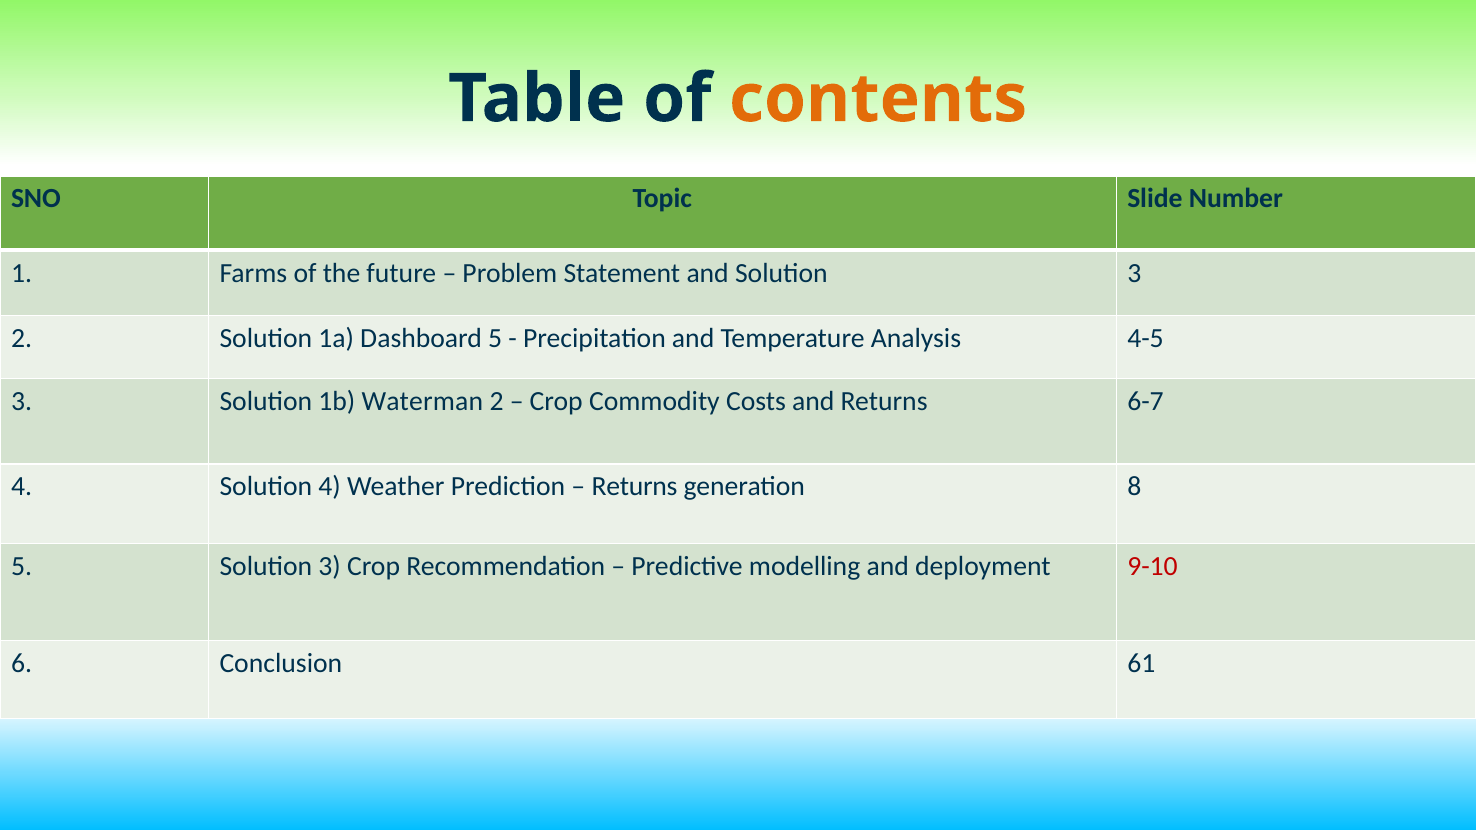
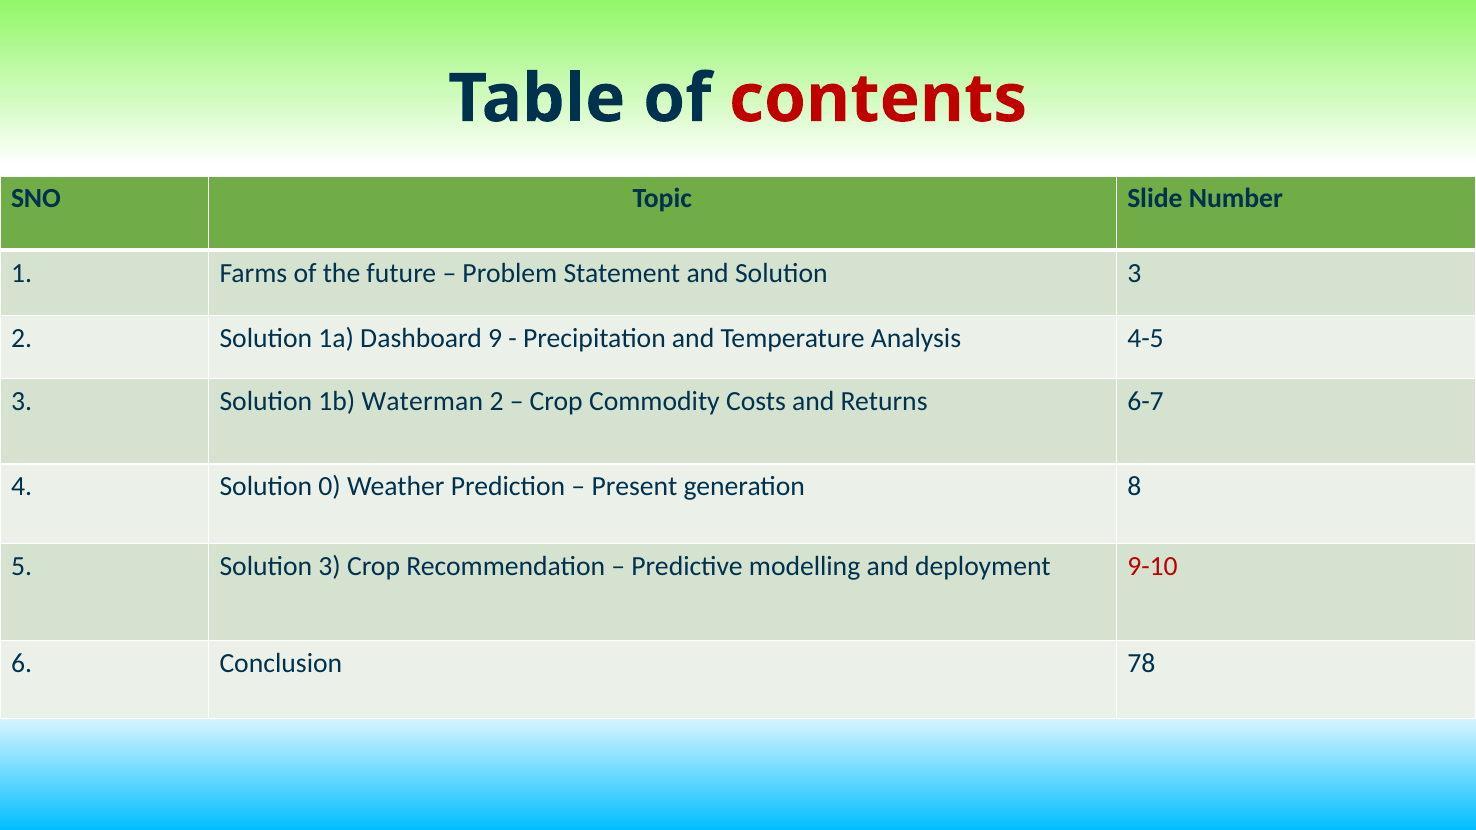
contents colour: orange -> red
Dashboard 5: 5 -> 9
Solution 4: 4 -> 0
Returns at (635, 487): Returns -> Present
61: 61 -> 78
